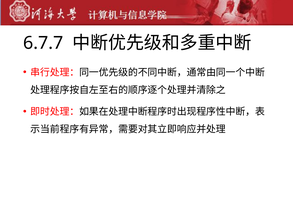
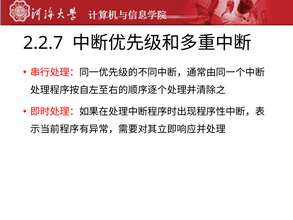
6.7.7: 6.7.7 -> 2.2.7
